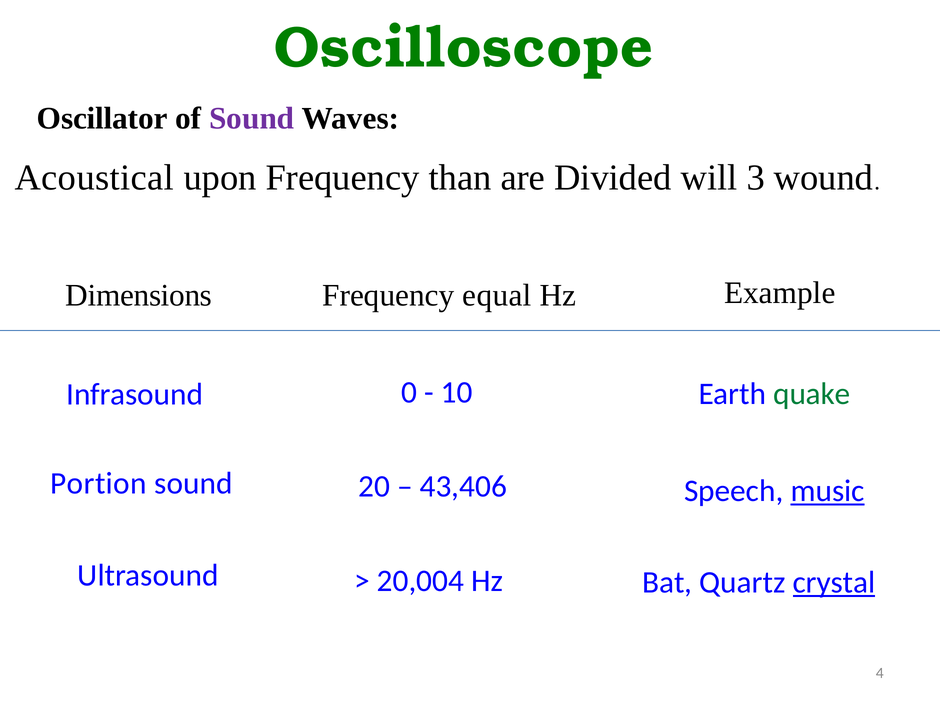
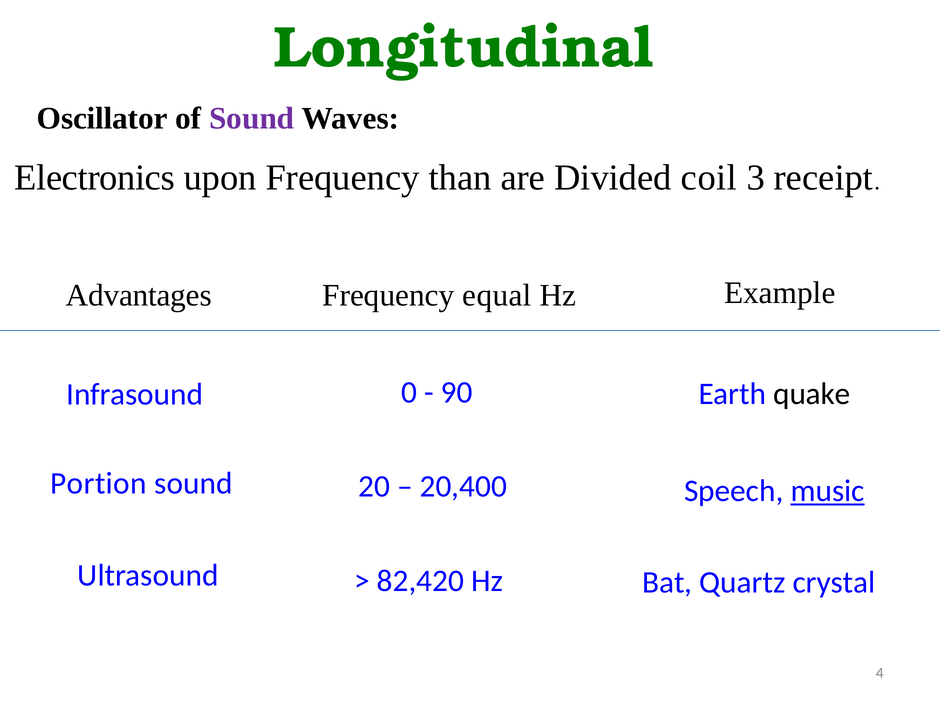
Oscilloscope: Oscilloscope -> Longitudinal
Acoustical: Acoustical -> Electronics
will: will -> coil
wound: wound -> receipt
Dimensions: Dimensions -> Advantages
10: 10 -> 90
quake colour: green -> black
43,406: 43,406 -> 20,400
20,004: 20,004 -> 82,420
crystal underline: present -> none
